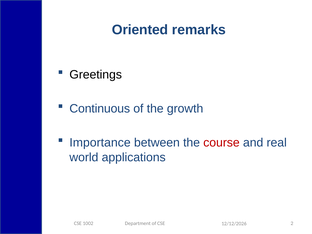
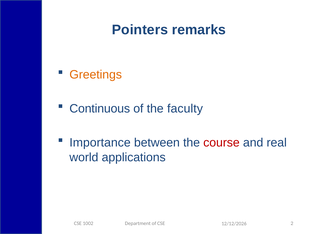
Oriented: Oriented -> Pointers
Greetings colour: black -> orange
growth: growth -> faculty
